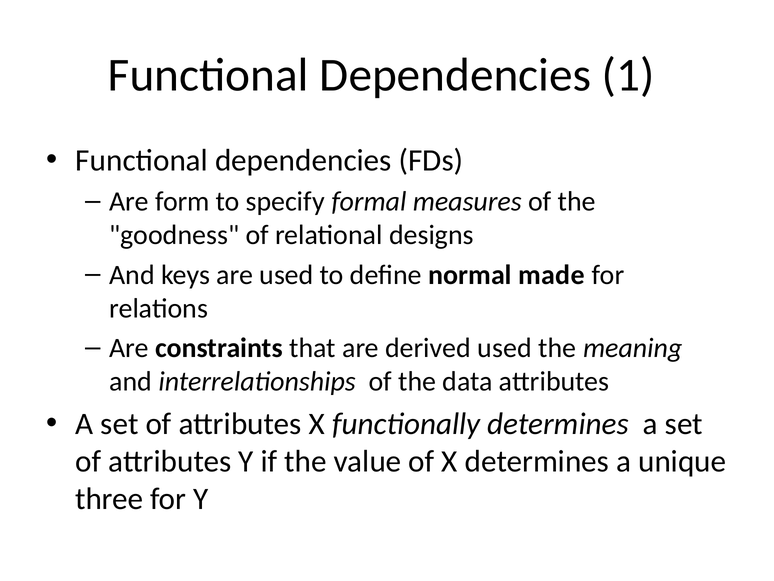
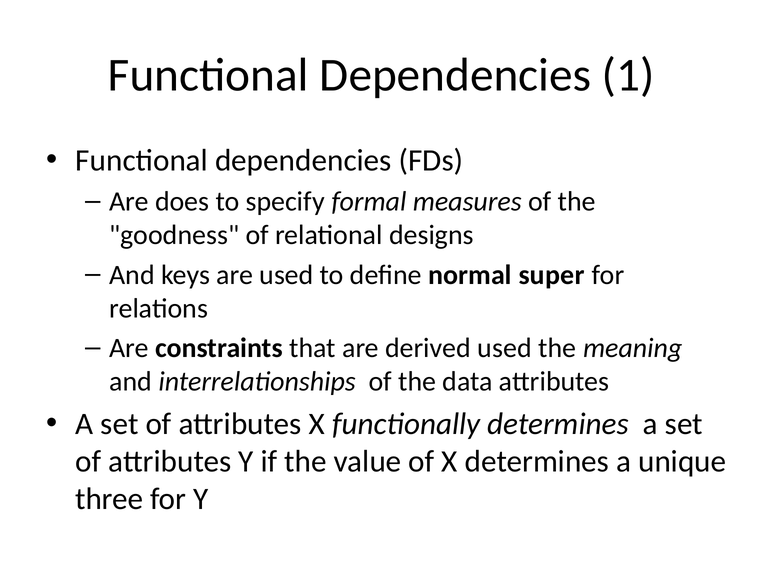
form: form -> does
made: made -> super
